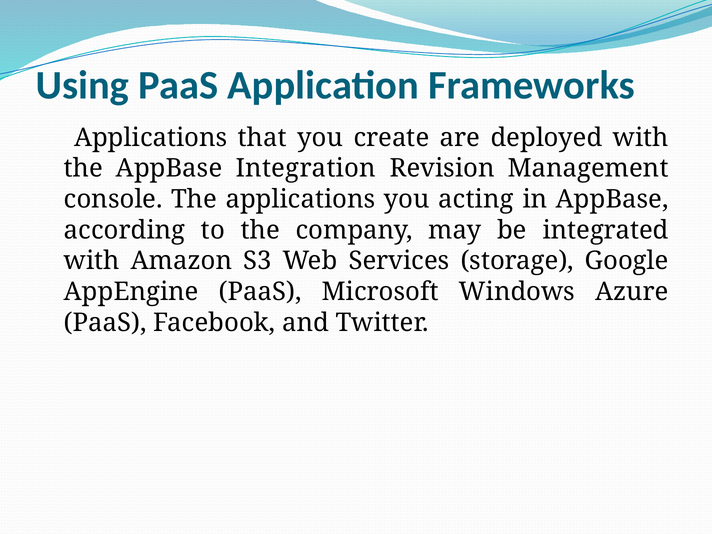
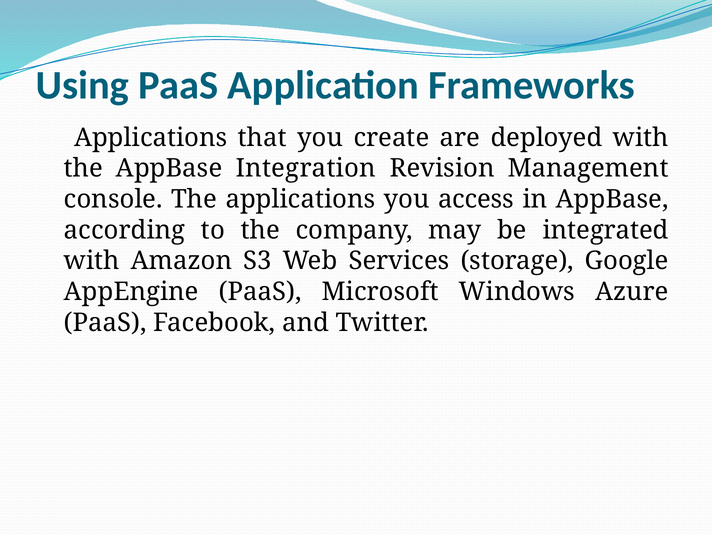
acting: acting -> access
